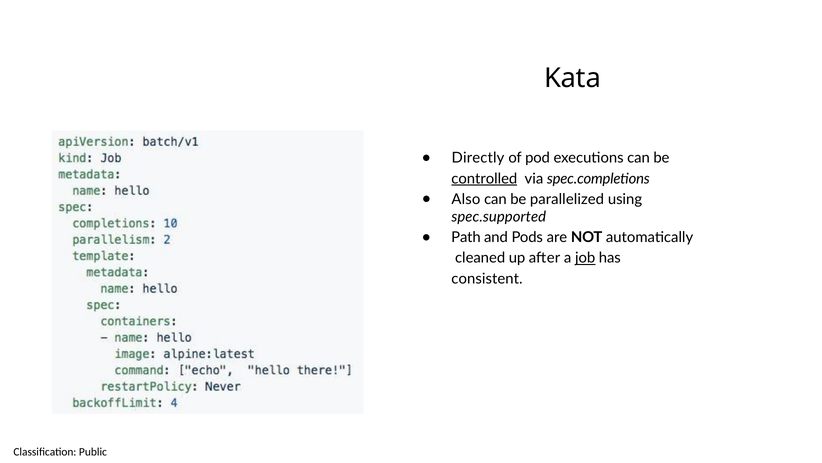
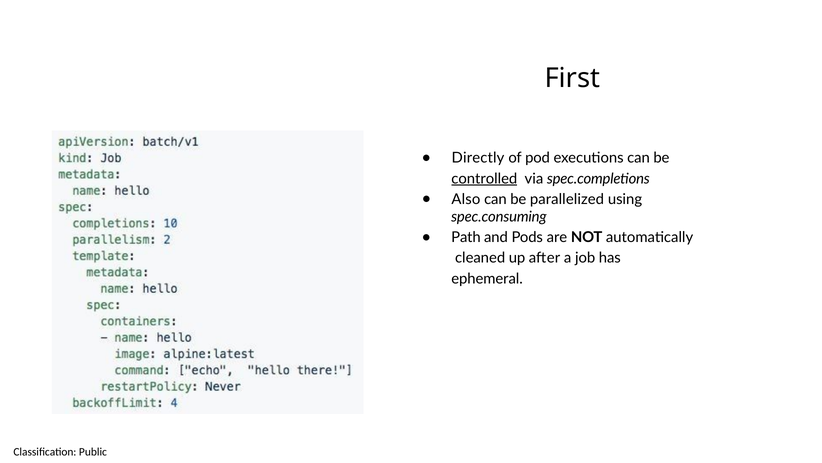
Kata: Kata -> First
spec.supported: spec.supported -> spec.consuming
job underline: present -> none
consistent: consistent -> ephemeral
